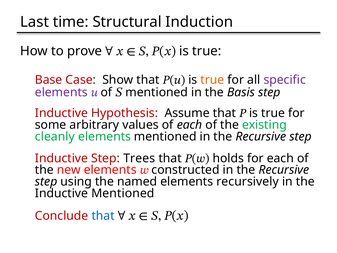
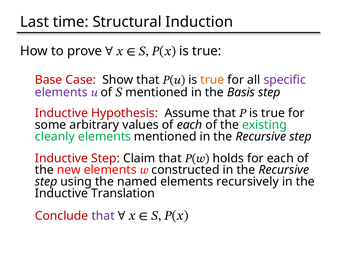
Trees: Trees -> Claim
Inductive Mentioned: Mentioned -> Translation
that at (103, 216) colour: blue -> purple
